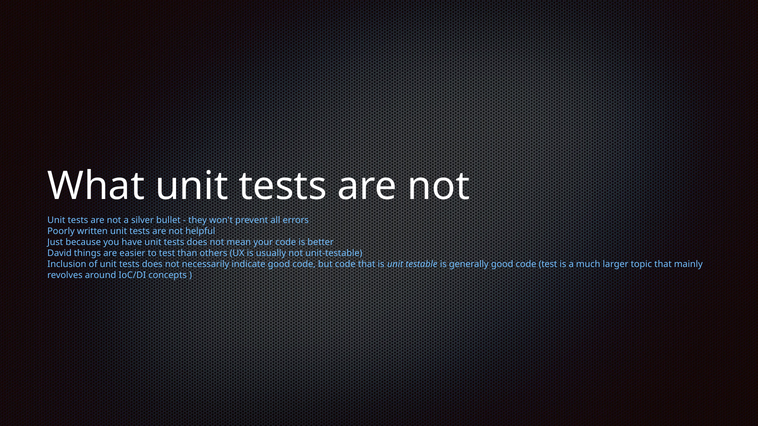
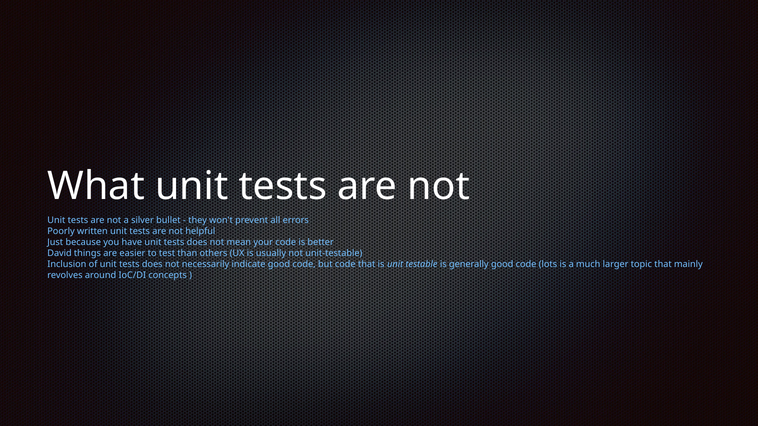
code test: test -> lots
